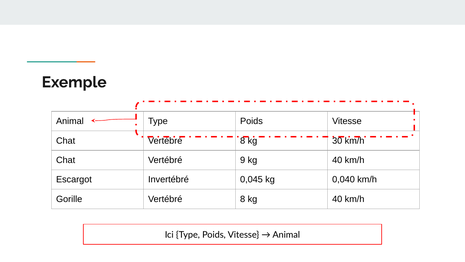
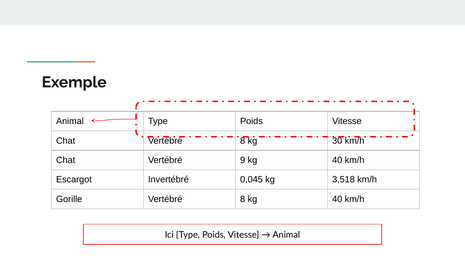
0,040: 0,040 -> 3,518
